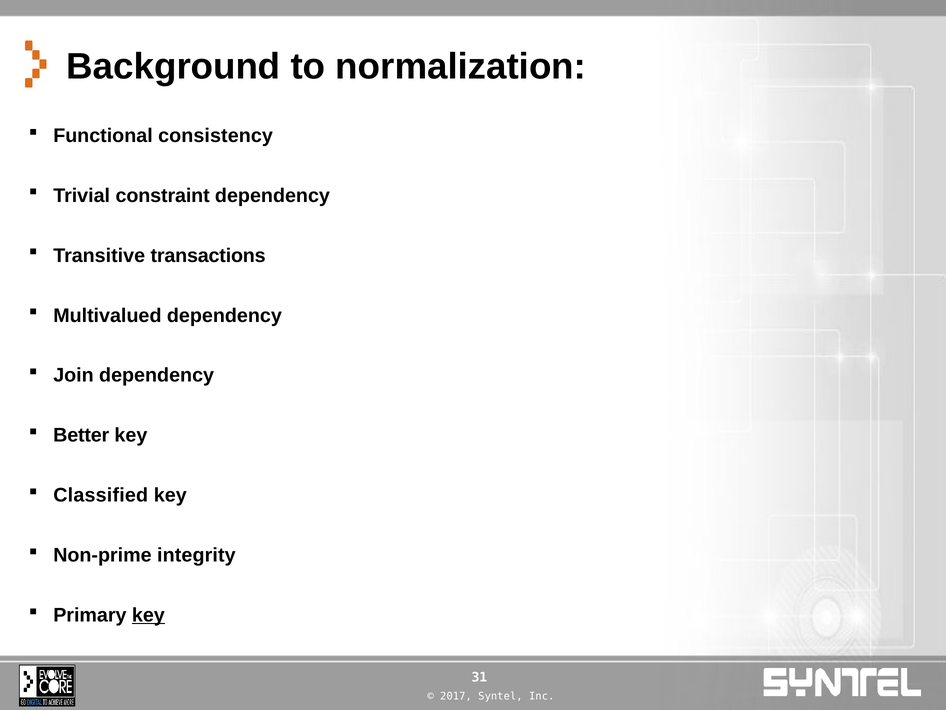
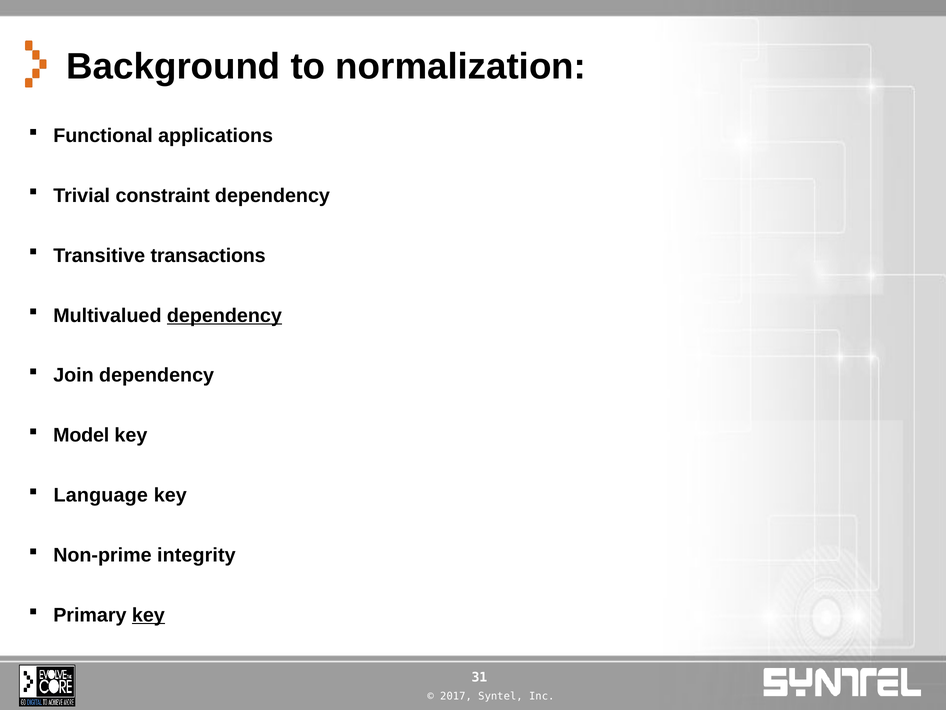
consistency: consistency -> applications
dependency at (224, 315) underline: none -> present
Better: Better -> Model
Classified: Classified -> Language
